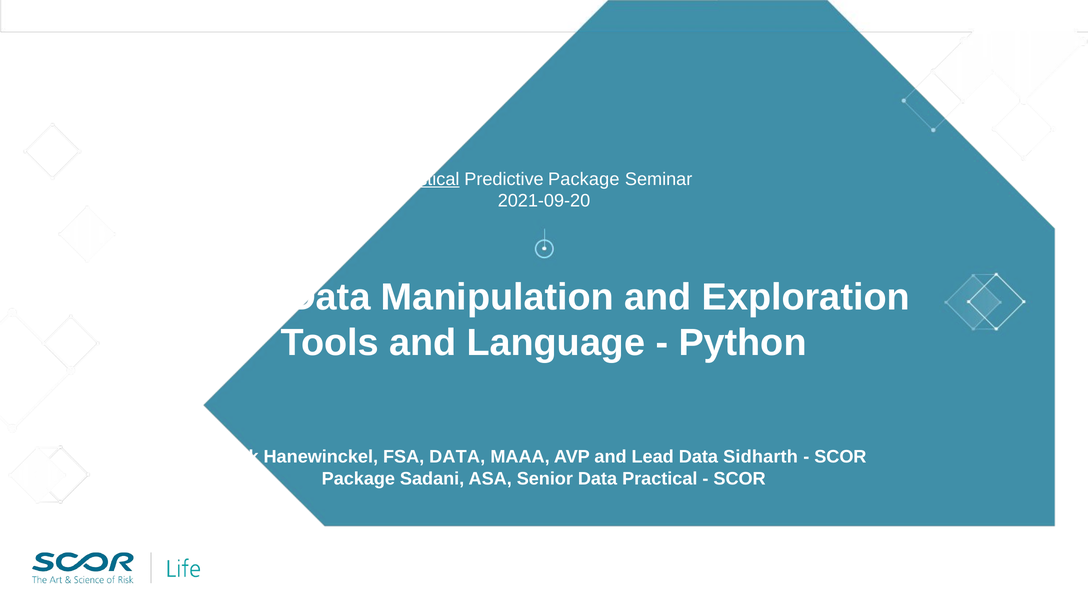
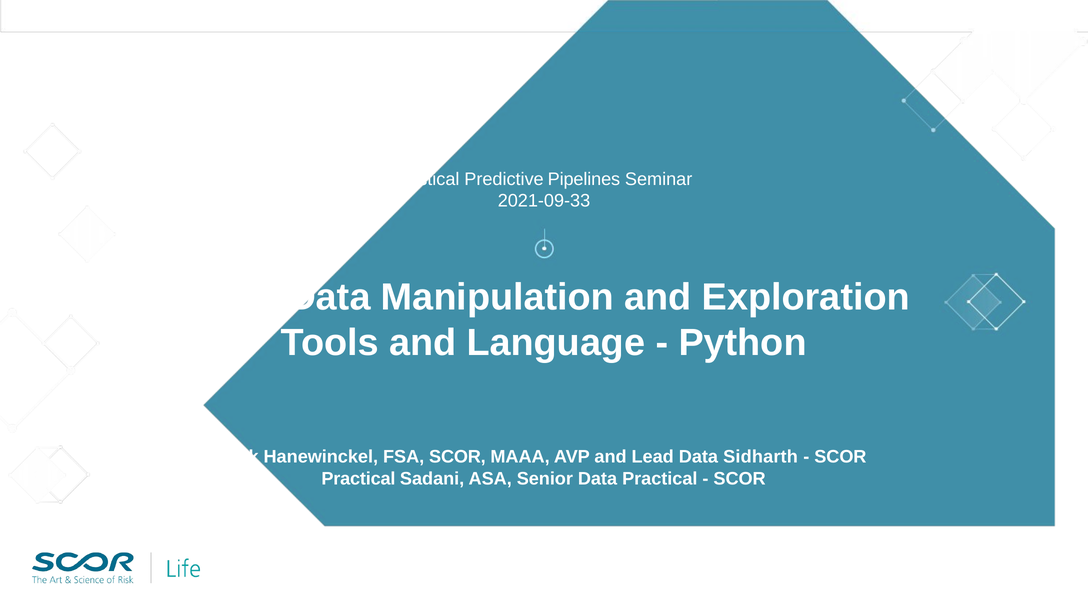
Practical at (425, 179) underline: present -> none
Predictive Package: Package -> Pipelines
2021-09-20: 2021-09-20 -> 2021-09-33
FSA DATA: DATA -> SCOR
Package at (358, 479): Package -> Practical
